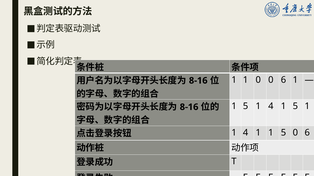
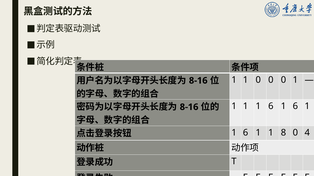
0 0 6: 6 -> 0
5 at (246, 107): 5 -> 1
4 at (271, 107): 4 -> 6
5 at (295, 107): 5 -> 6
4 at (246, 133): 4 -> 6
1 1 5: 5 -> 8
6 at (307, 133): 6 -> 4
